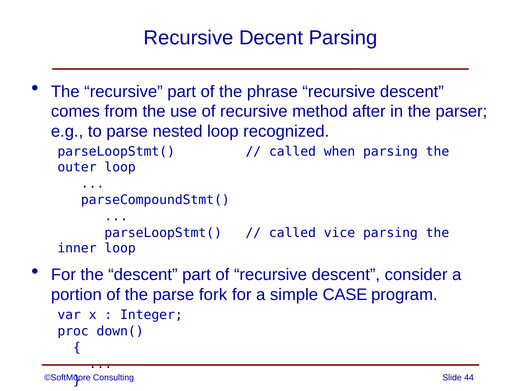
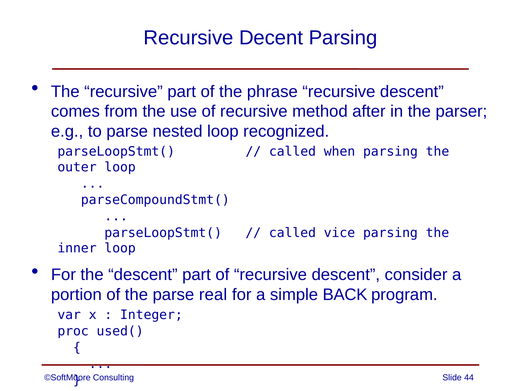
fork: fork -> real
CASE: CASE -> BACK
down(: down( -> used(
